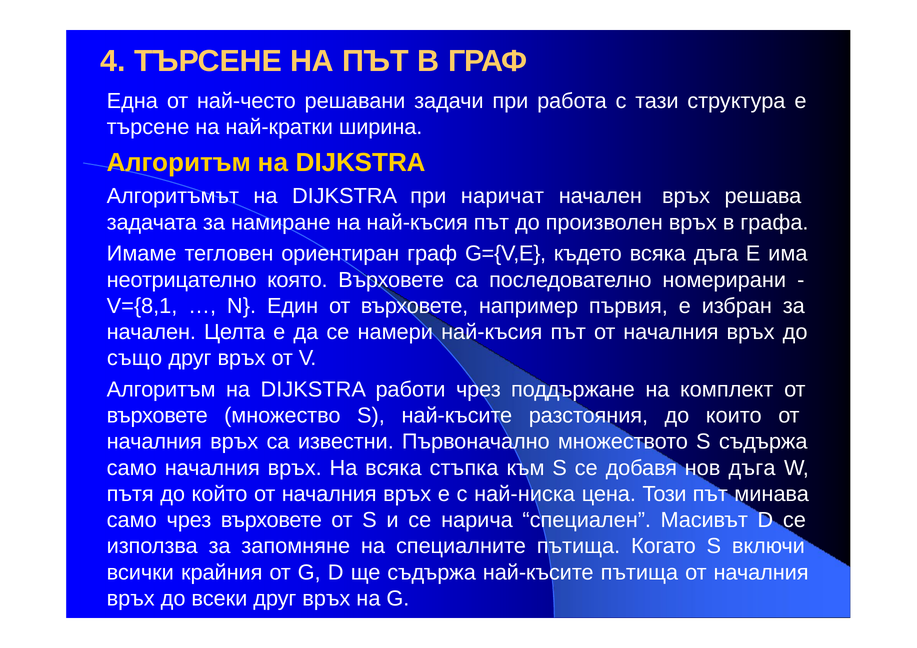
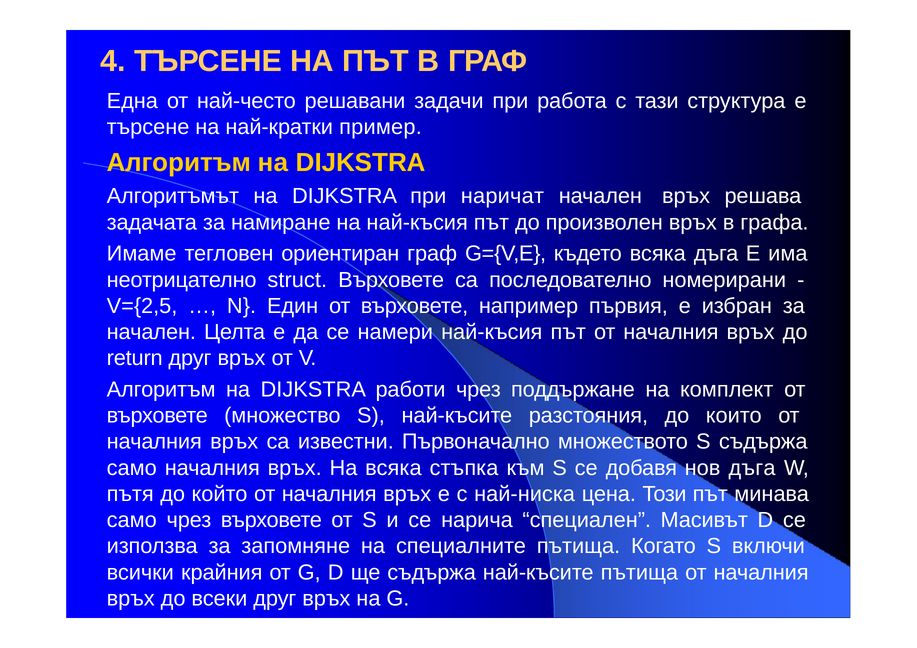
ширина: ширина -> пример
която: която -> struct
V={8,1: V={8,1 -> V={2,5
също: също -> return
